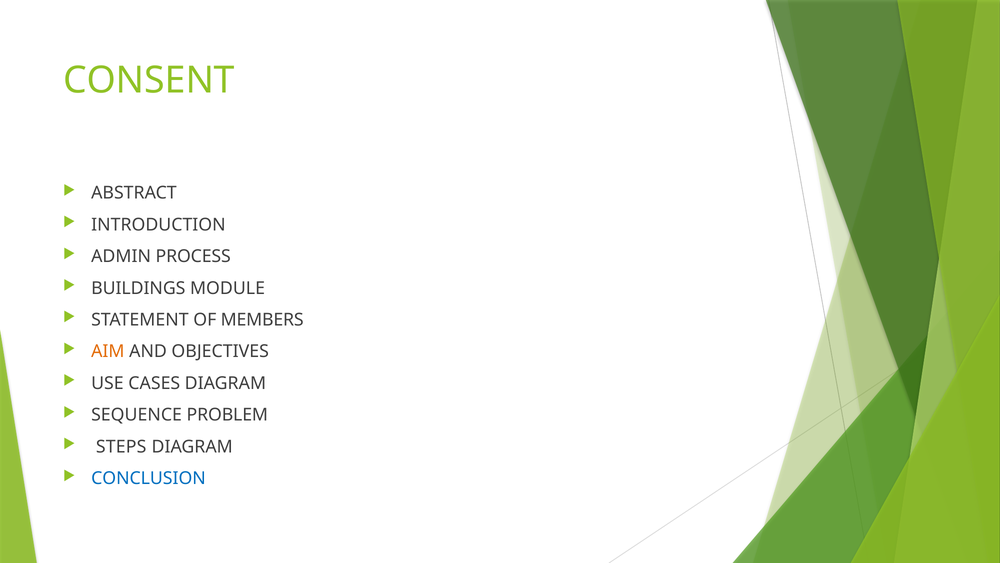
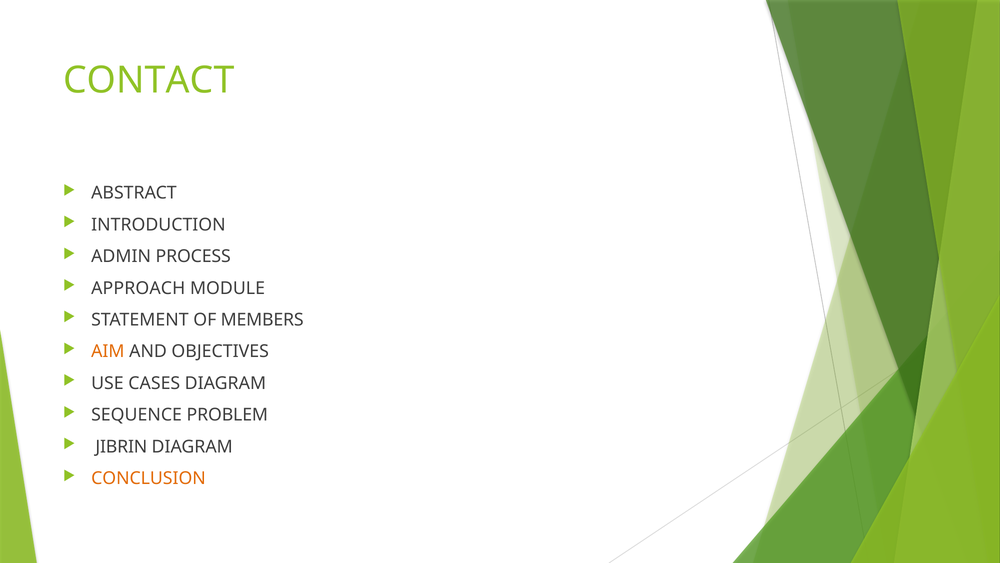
CONSENT: CONSENT -> CONTACT
BUILDINGS: BUILDINGS -> APPROACH
STEPS: STEPS -> JIBRIN
CONCLUSION colour: blue -> orange
